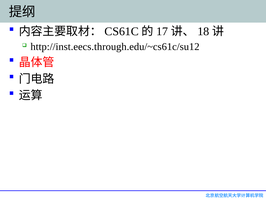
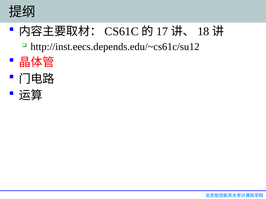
http://inst.eecs.through.edu/~cs61c/su12: http://inst.eecs.through.edu/~cs61c/su12 -> http://inst.eecs.depends.edu/~cs61c/su12
